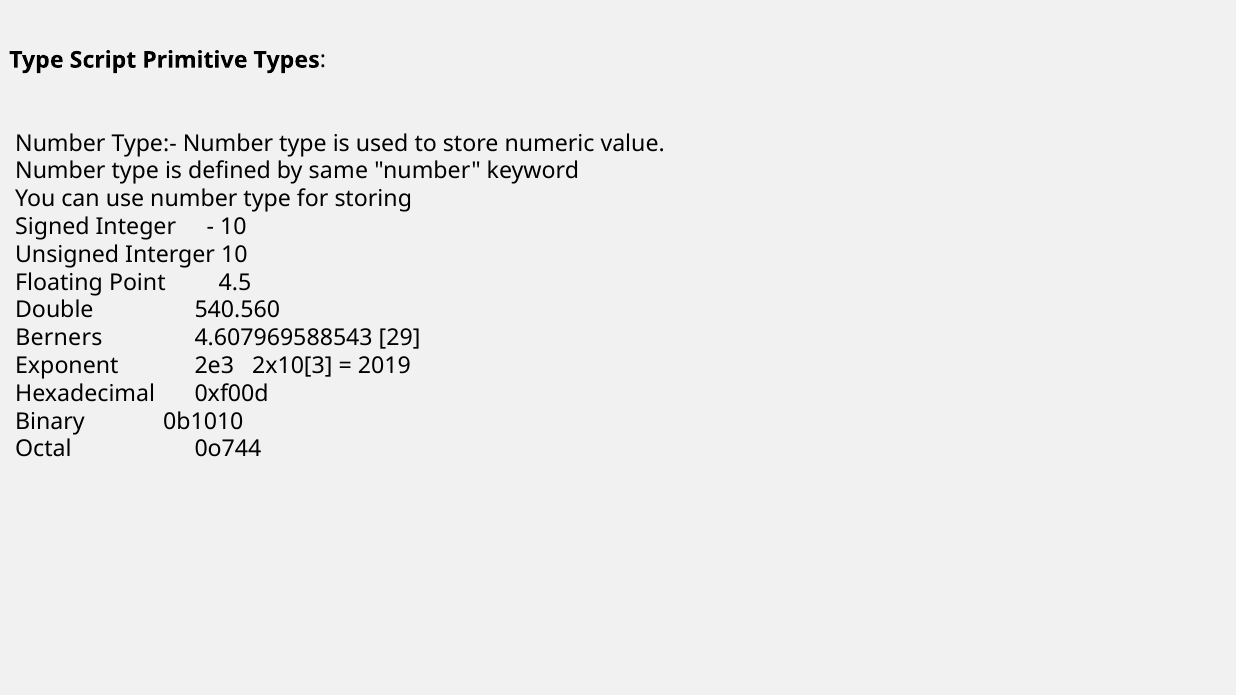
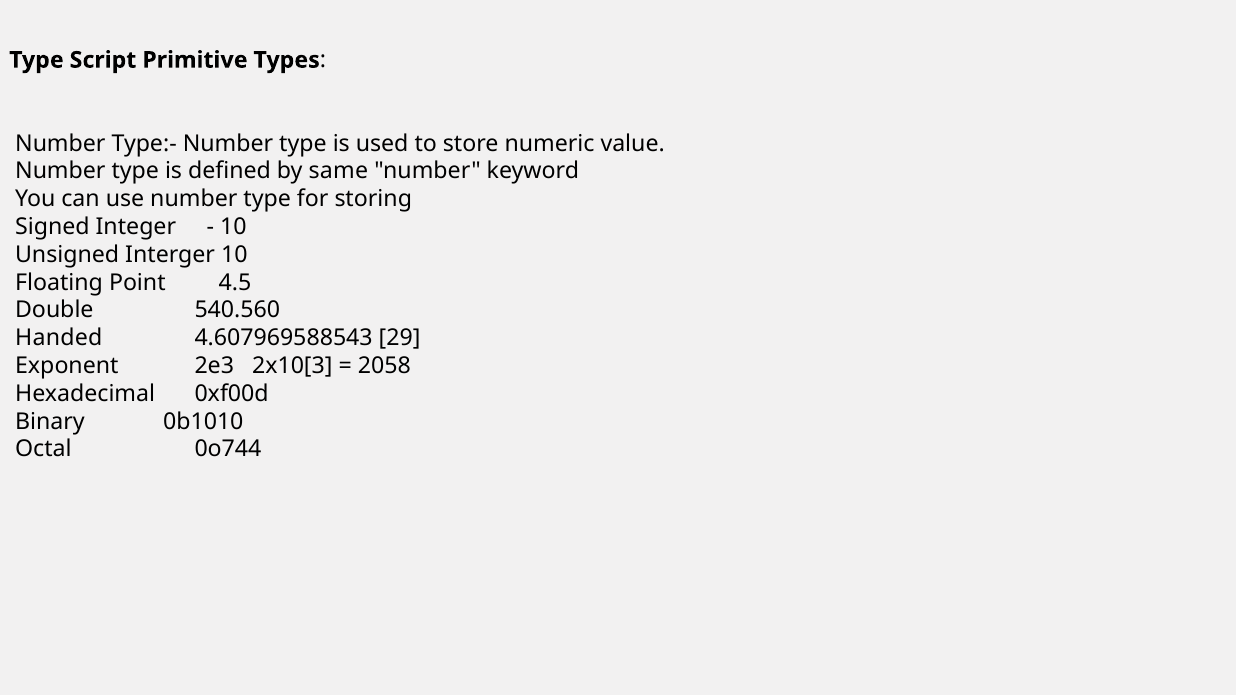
Berners: Berners -> Handed
2019: 2019 -> 2058
